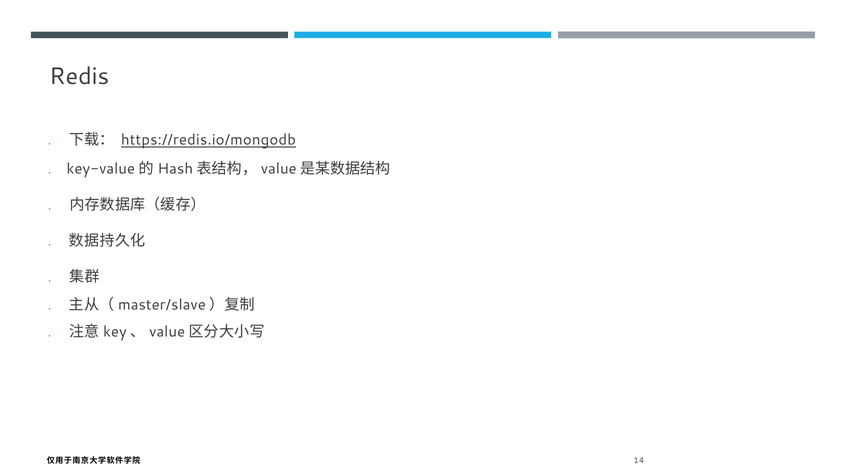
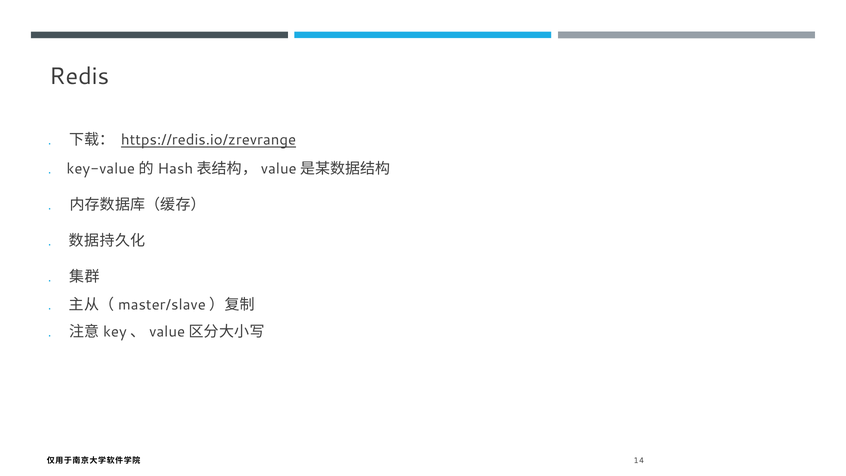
https://redis.io/mongodb: https://redis.io/mongodb -> https://redis.io/zrevrange
